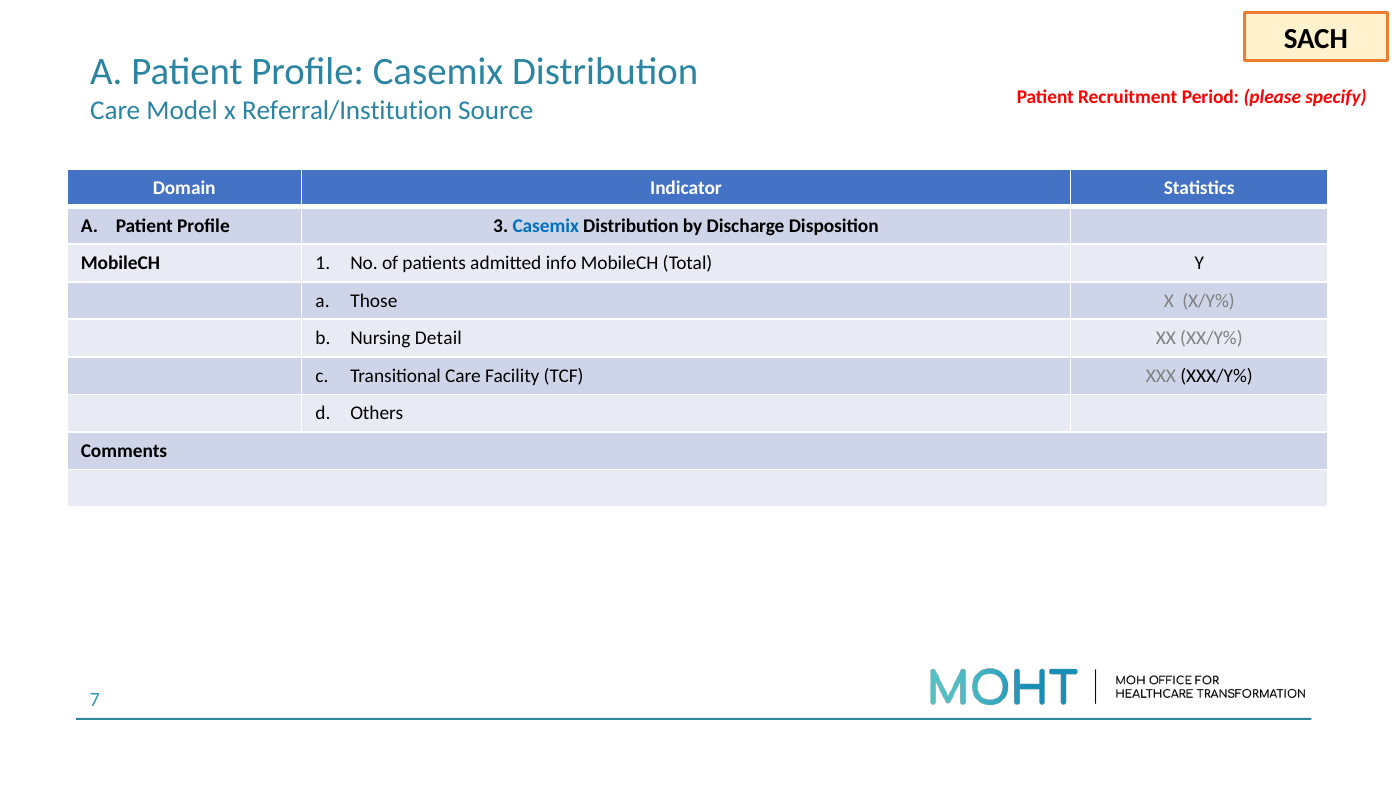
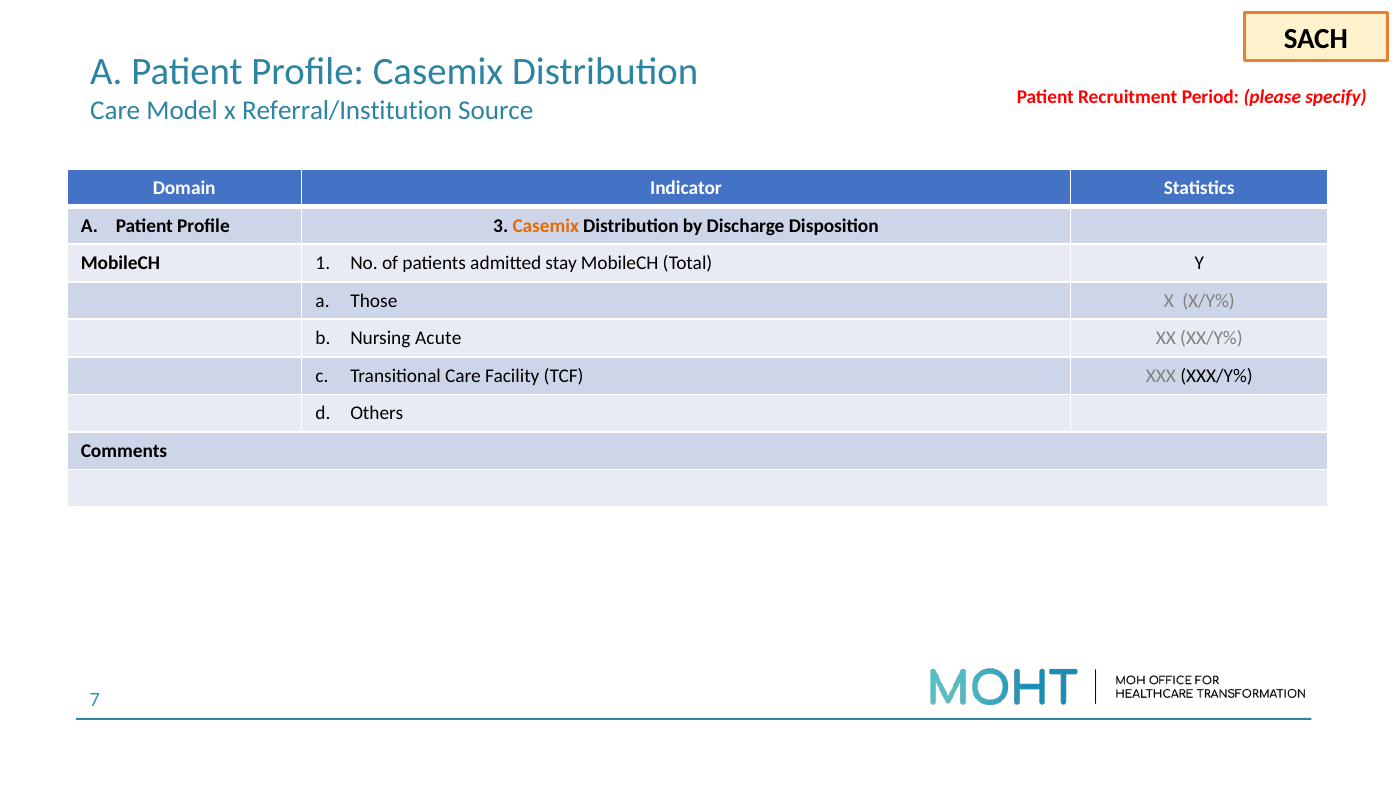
Casemix at (546, 226) colour: blue -> orange
info: info -> stay
Detail: Detail -> Acute
